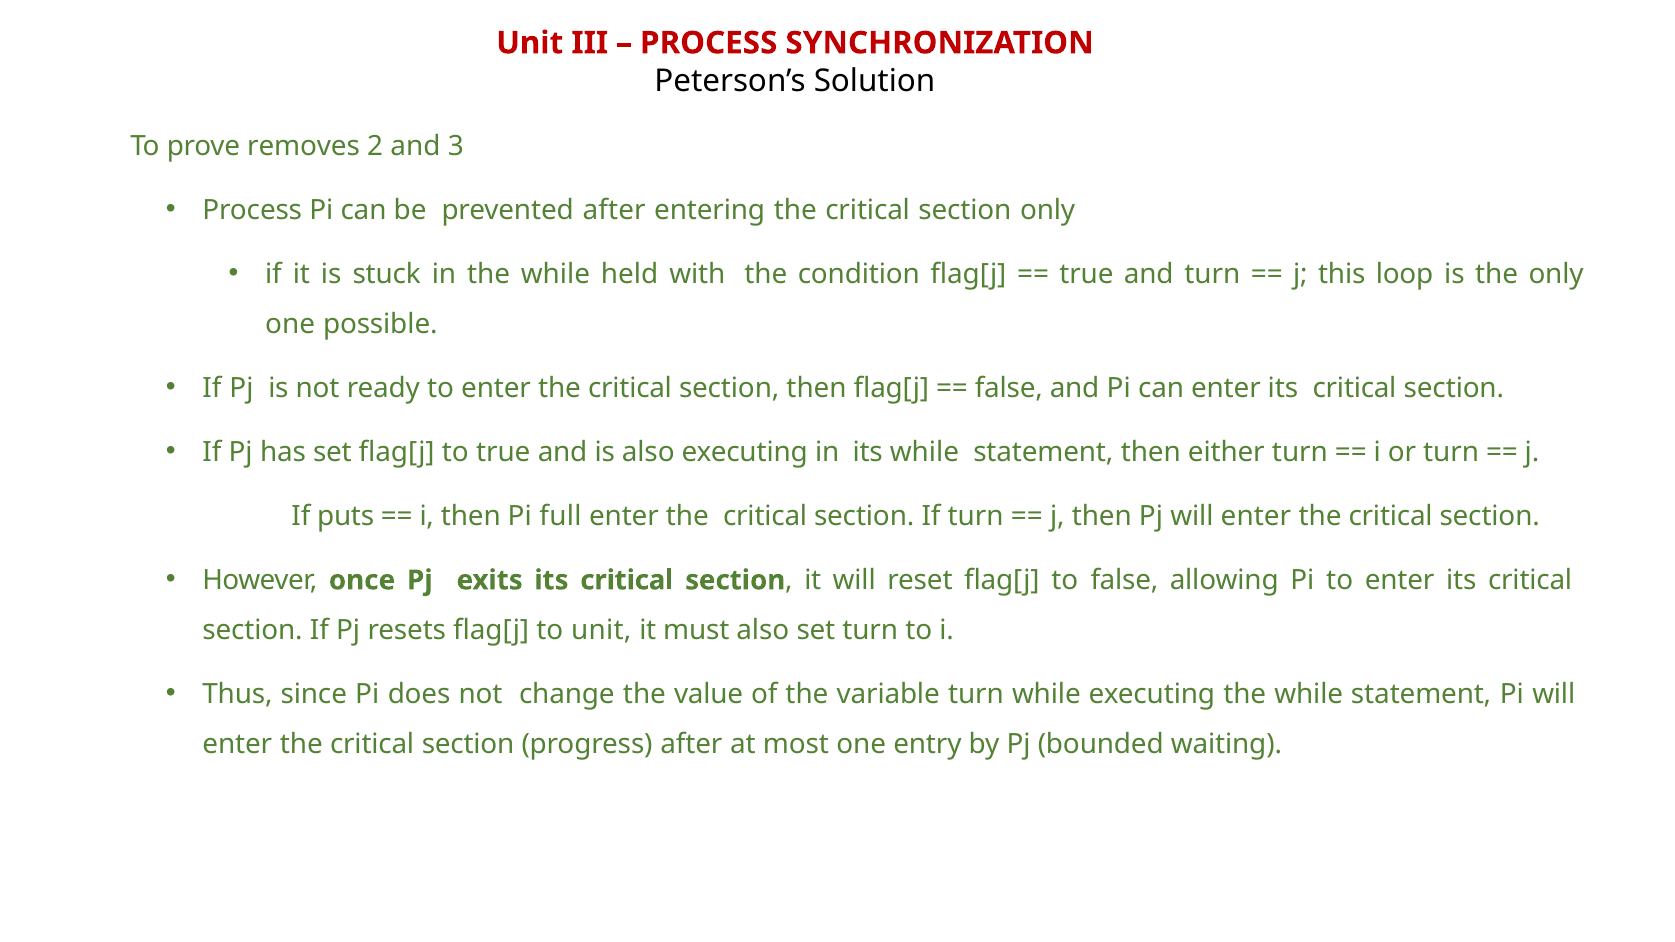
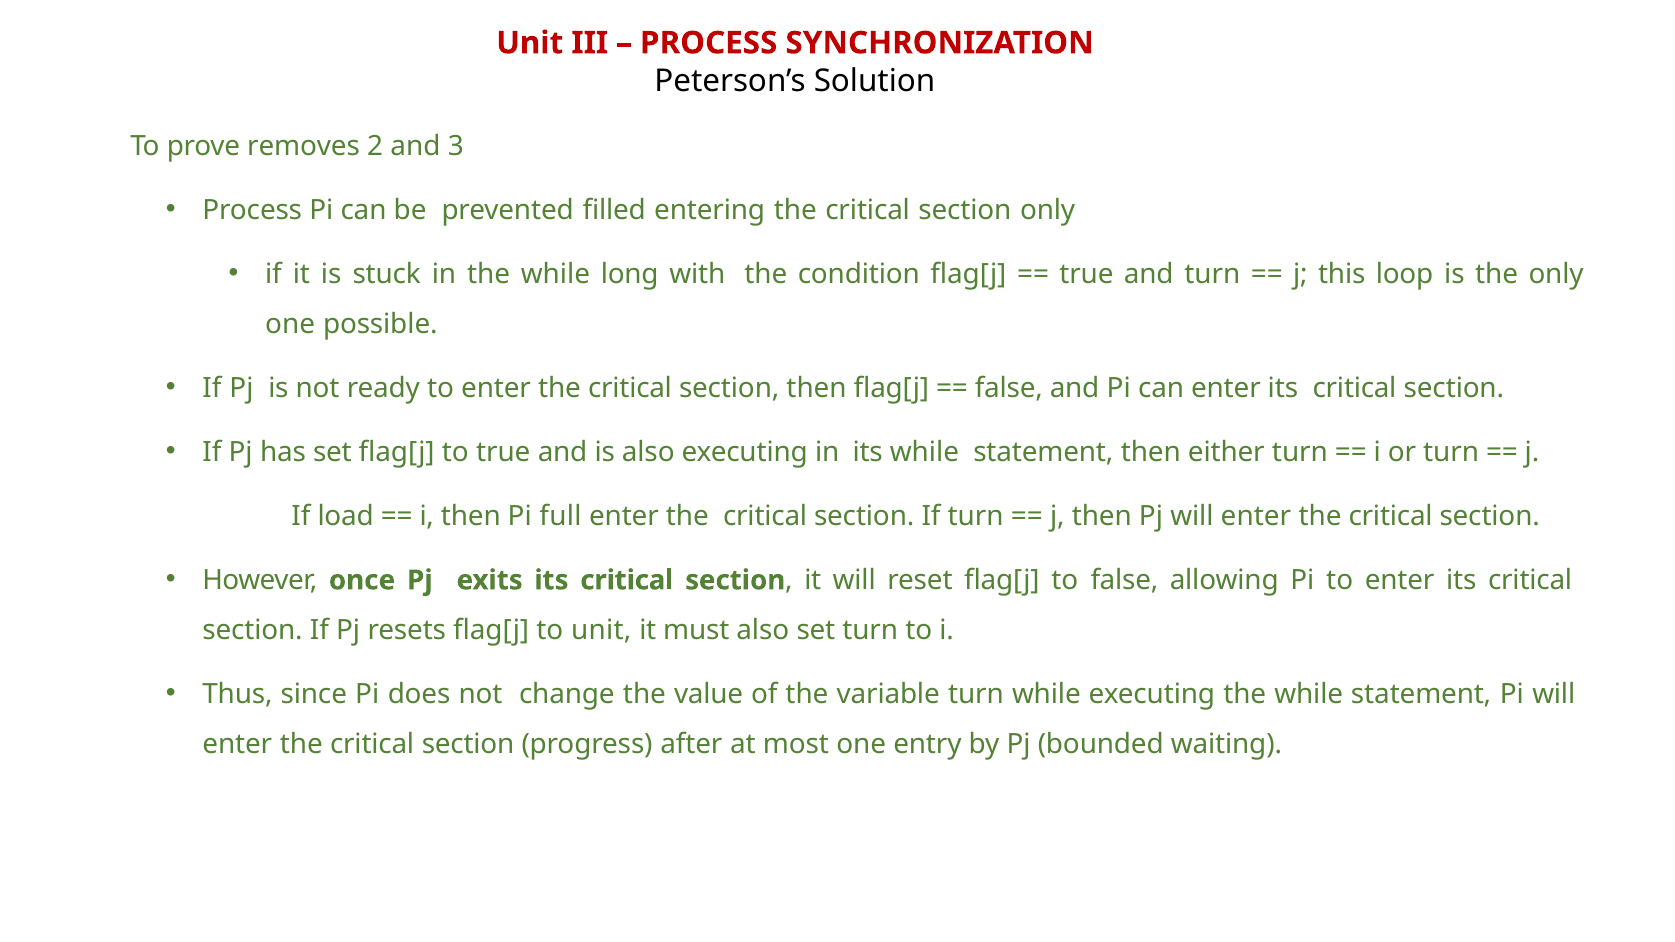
prevented after: after -> filled
held: held -> long
puts: puts -> load
